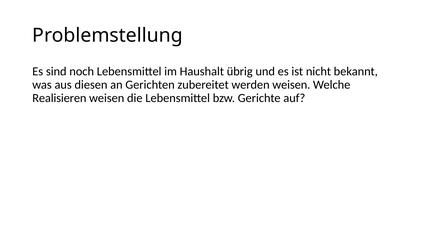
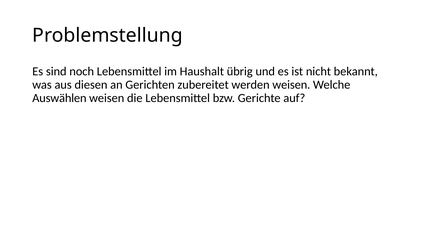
Realisieren: Realisieren -> Auswählen
